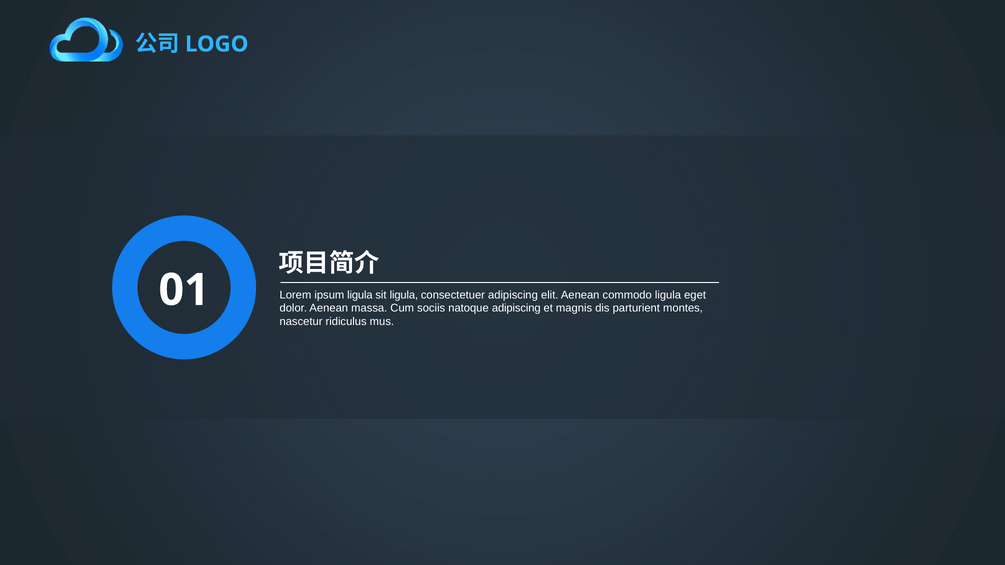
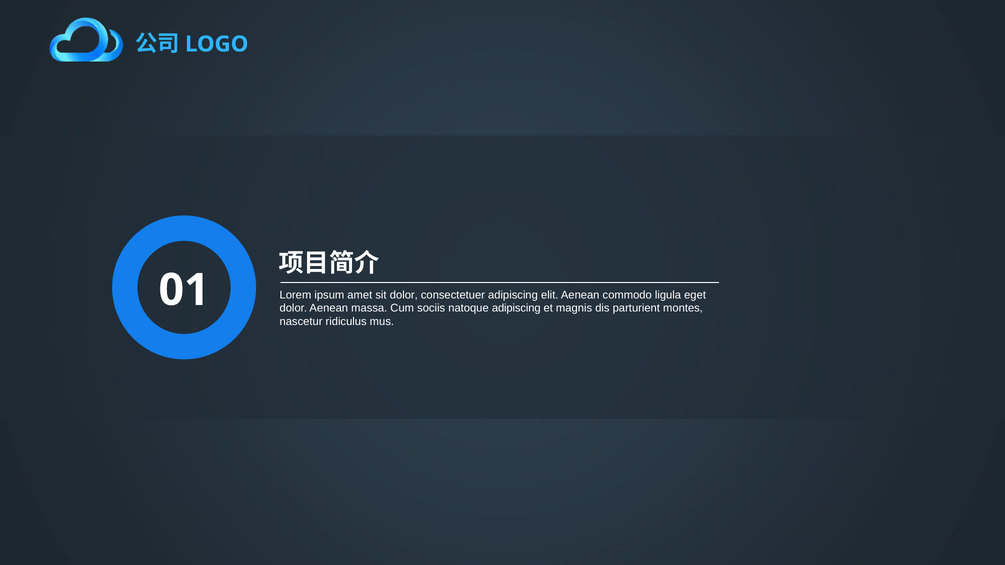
ipsum ligula: ligula -> amet
sit ligula: ligula -> dolor
